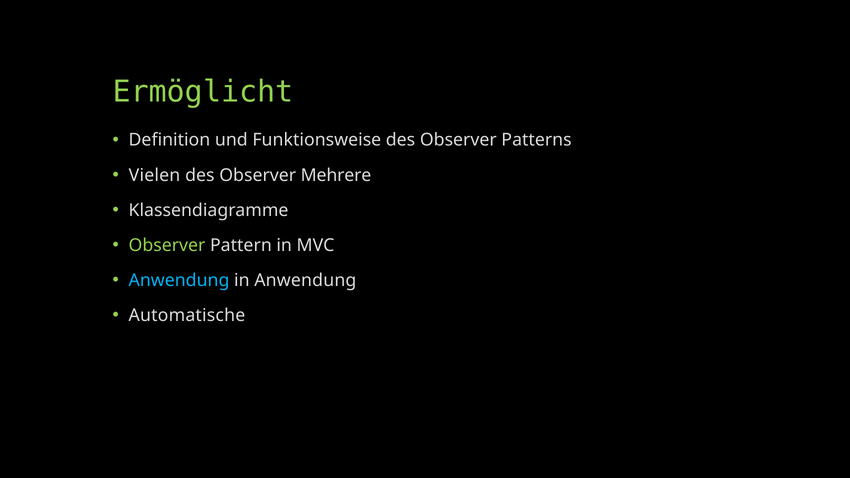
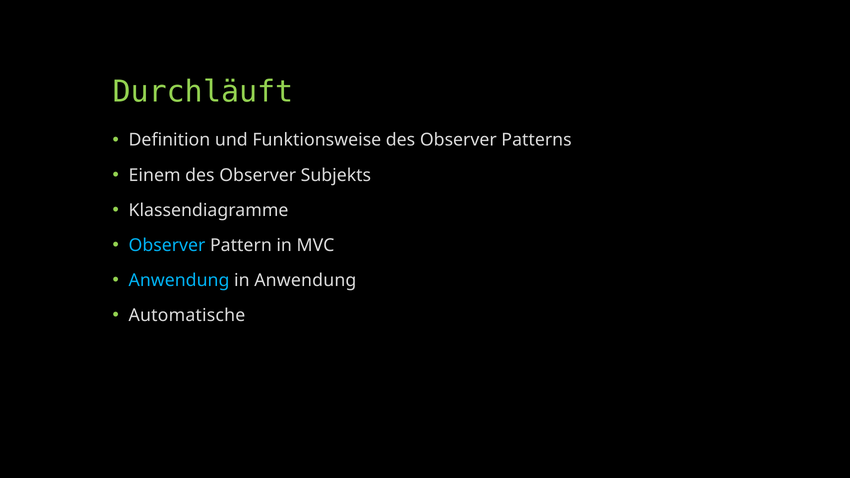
Ermöglicht: Ermöglicht -> Durchläuft
Vielen: Vielen -> Einem
Mehrere: Mehrere -> Subjekts
Observer at (167, 245) colour: light green -> light blue
